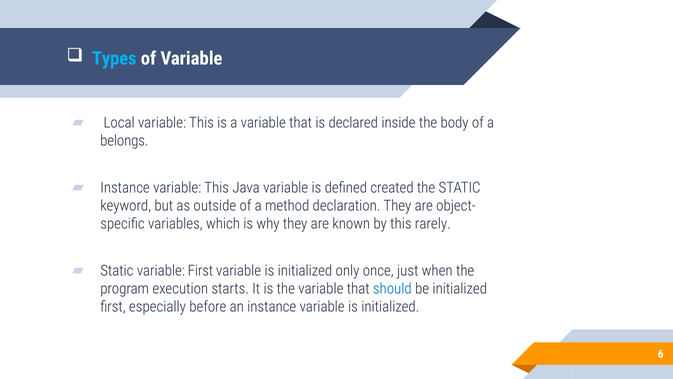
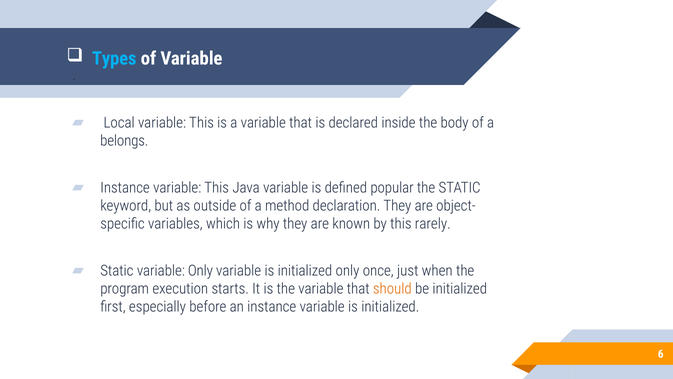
created: created -> popular
variable First: First -> Only
should colour: blue -> orange
